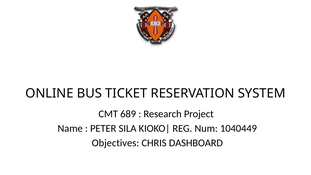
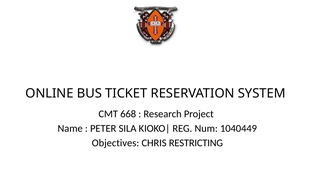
689: 689 -> 668
DASHBOARD: DASHBOARD -> RESTRICTING
